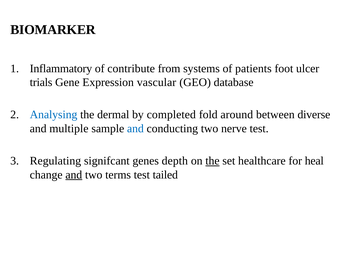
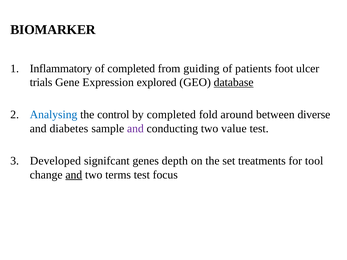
of contribute: contribute -> completed
systems: systems -> guiding
vascular: vascular -> explored
database underline: none -> present
dermal: dermal -> control
multiple: multiple -> diabetes
and at (135, 129) colour: blue -> purple
nerve: nerve -> value
Regulating: Regulating -> Developed
the at (212, 161) underline: present -> none
healthcare: healthcare -> treatments
heal: heal -> tool
tailed: tailed -> focus
